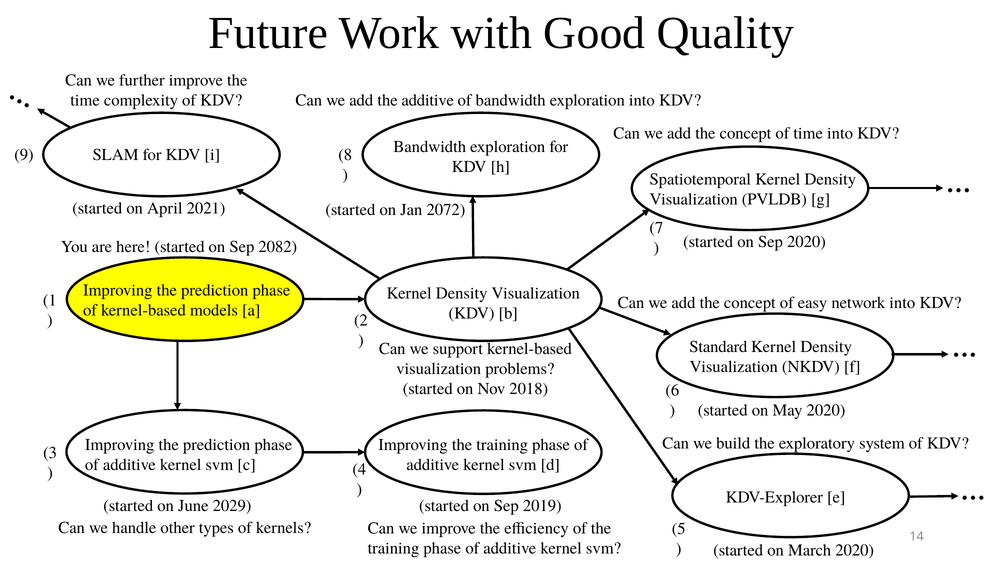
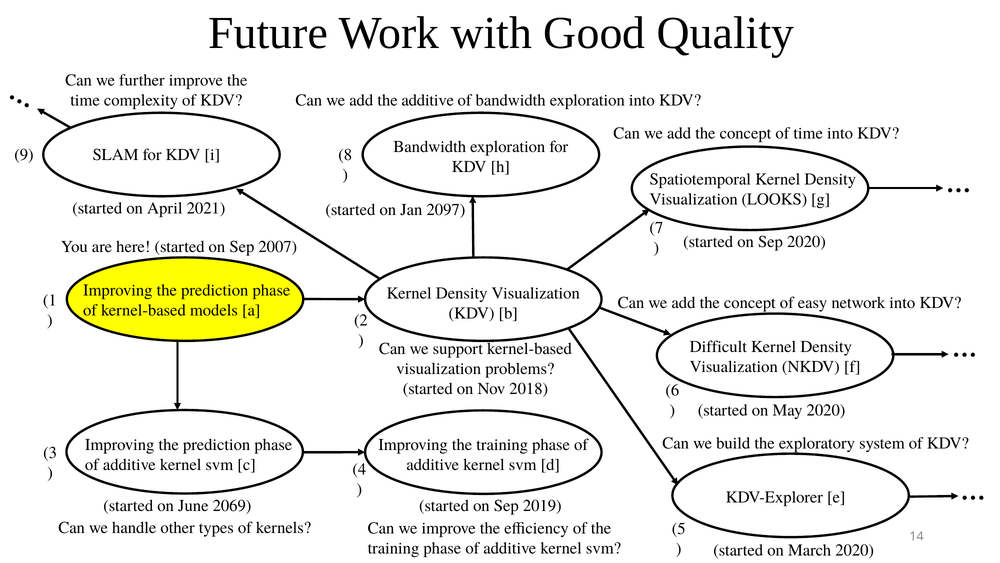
PVLDB: PVLDB -> LOOKS
2072: 2072 -> 2097
2082: 2082 -> 2007
Standard: Standard -> Difficult
2029: 2029 -> 2069
